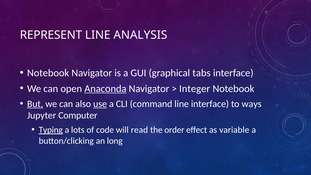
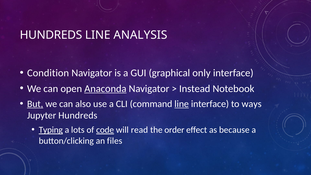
REPRESENT at (51, 35): REPRESENT -> HUNDREDS
Notebook at (48, 73): Notebook -> Condition
tabs: tabs -> only
Integer: Integer -> Instead
use underline: present -> none
line at (182, 104) underline: none -> present
Jupyter Computer: Computer -> Hundreds
code underline: none -> present
variable: variable -> because
long: long -> files
